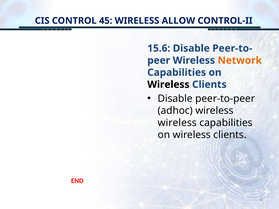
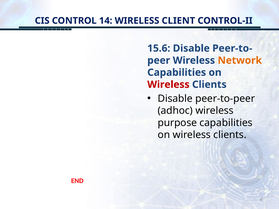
45: 45 -> 14
ALLOW: ALLOW -> CLIENT
Wireless at (168, 85) colour: black -> red
wireless at (177, 123): wireless -> purpose
